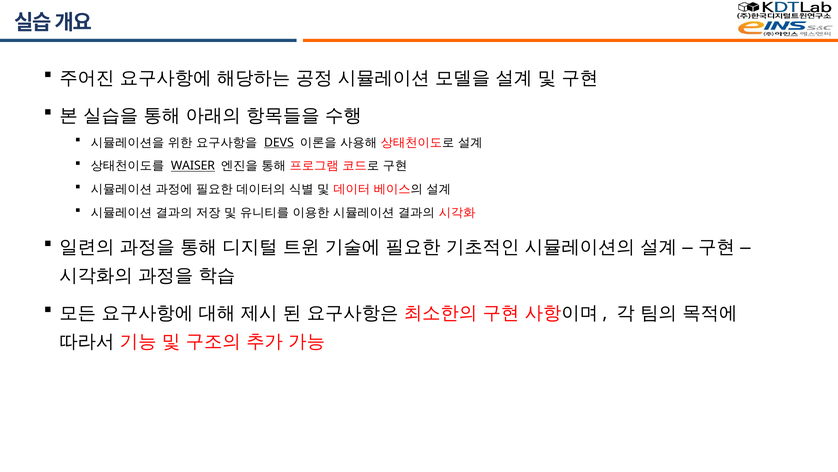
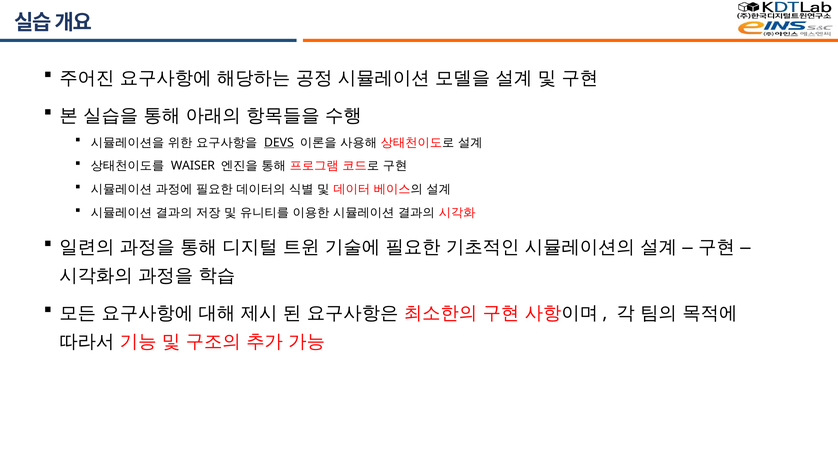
WAISER underline: present -> none
